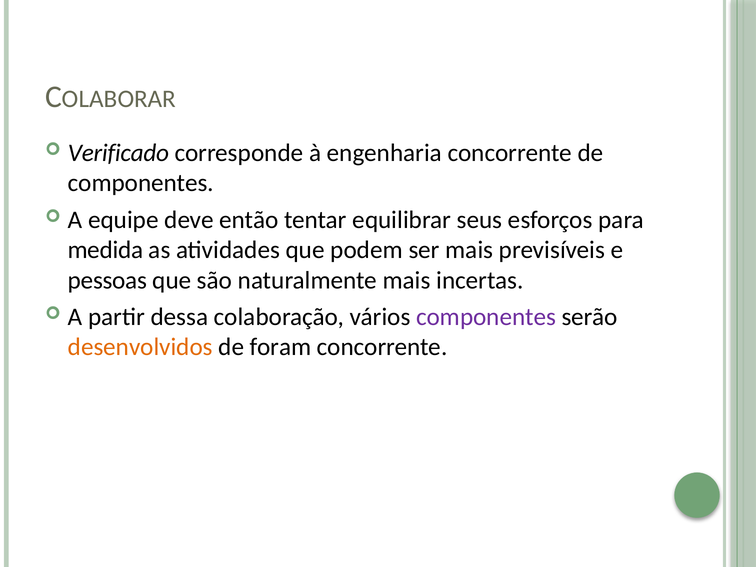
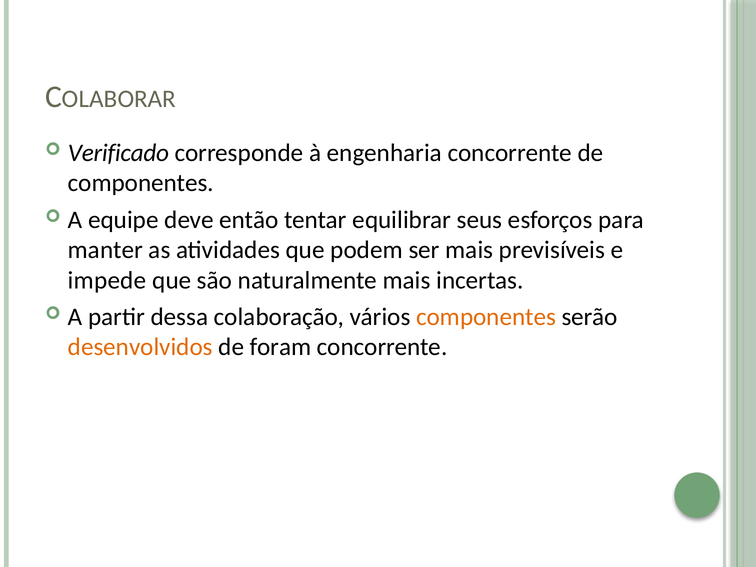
medida: medida -> manter
pessoas: pessoas -> impede
componentes at (486, 317) colour: purple -> orange
